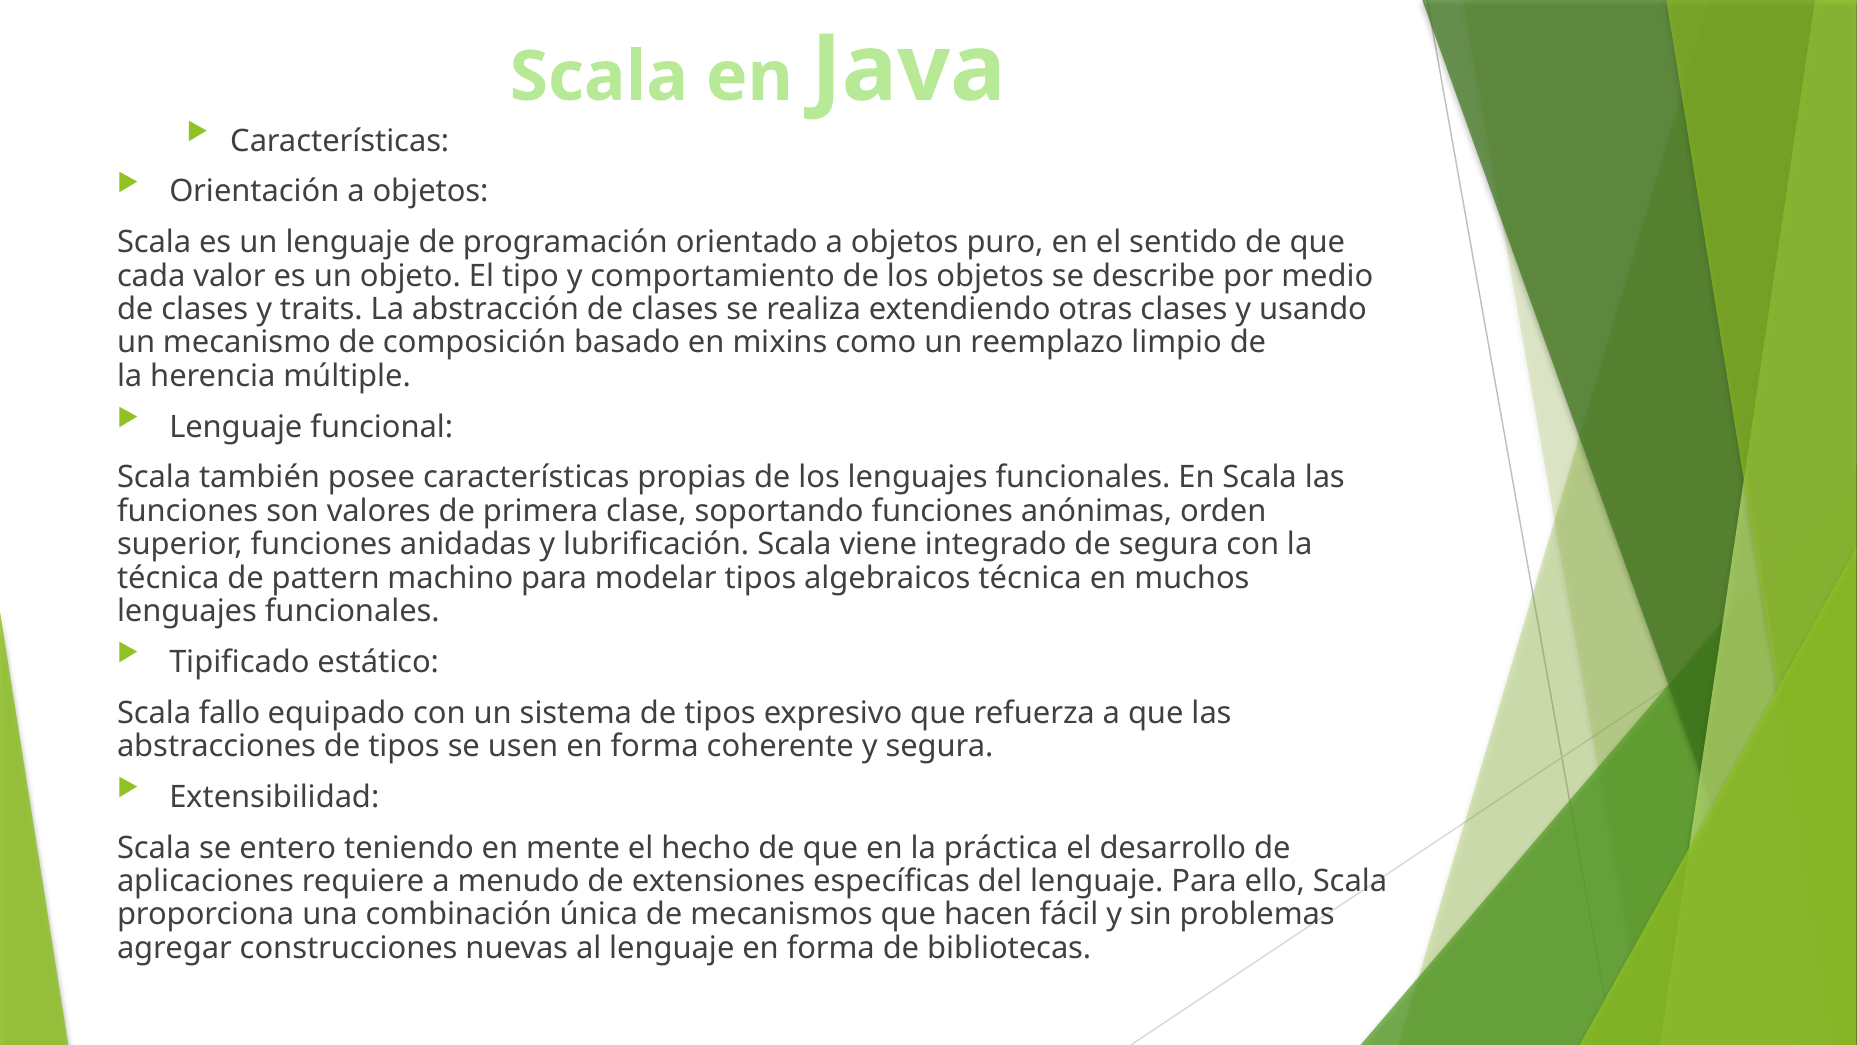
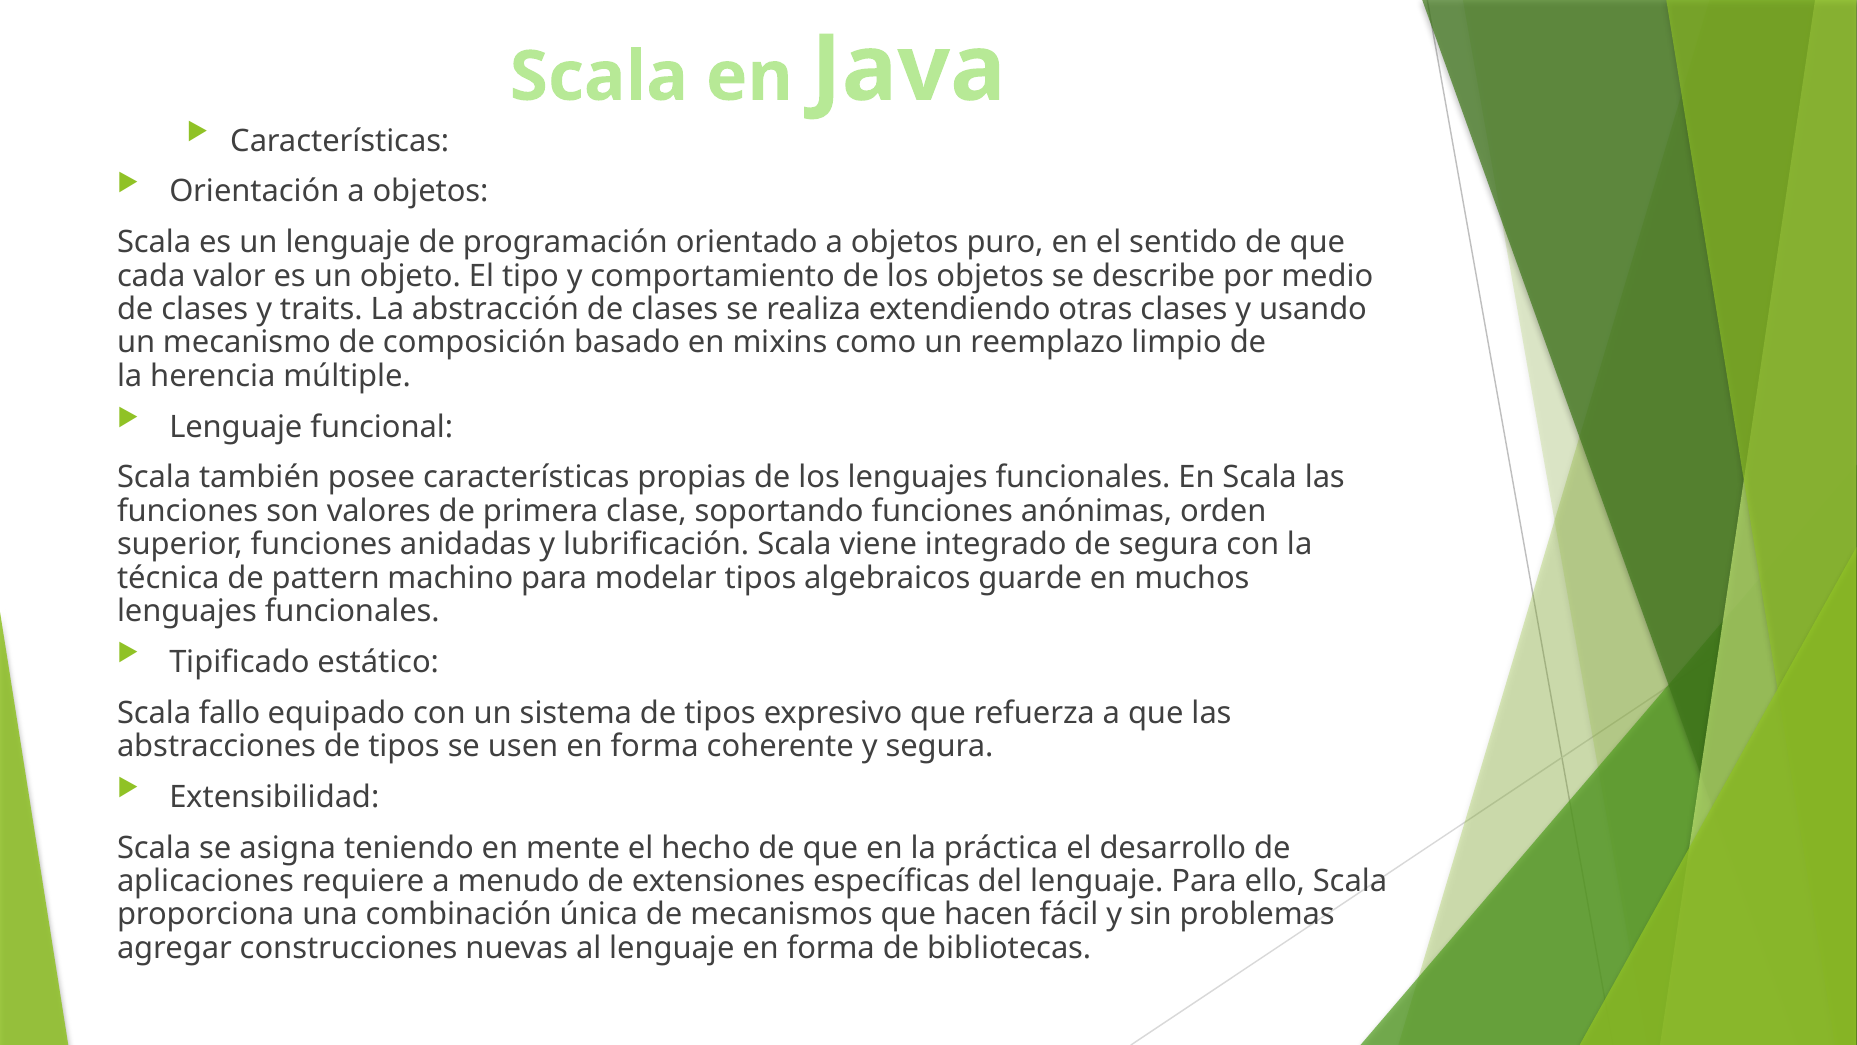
algebraicos técnica: técnica -> guarde
entero: entero -> asigna
